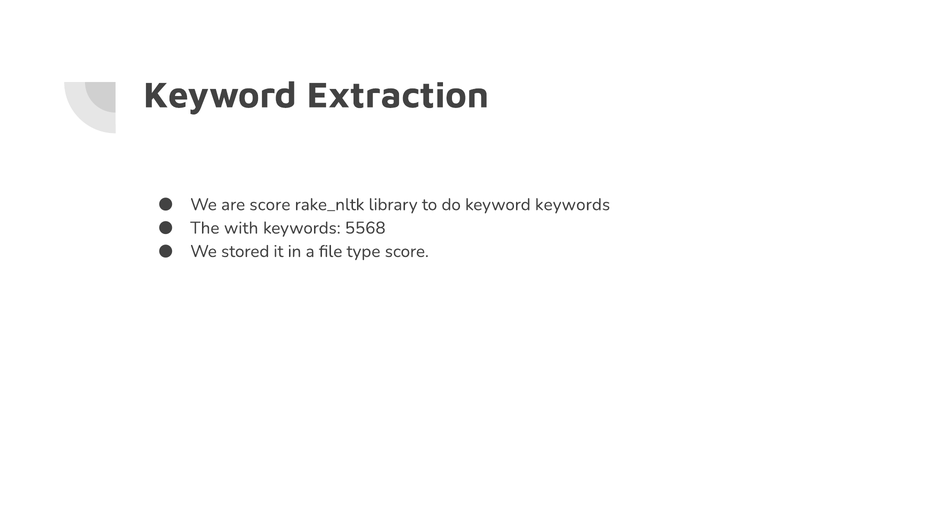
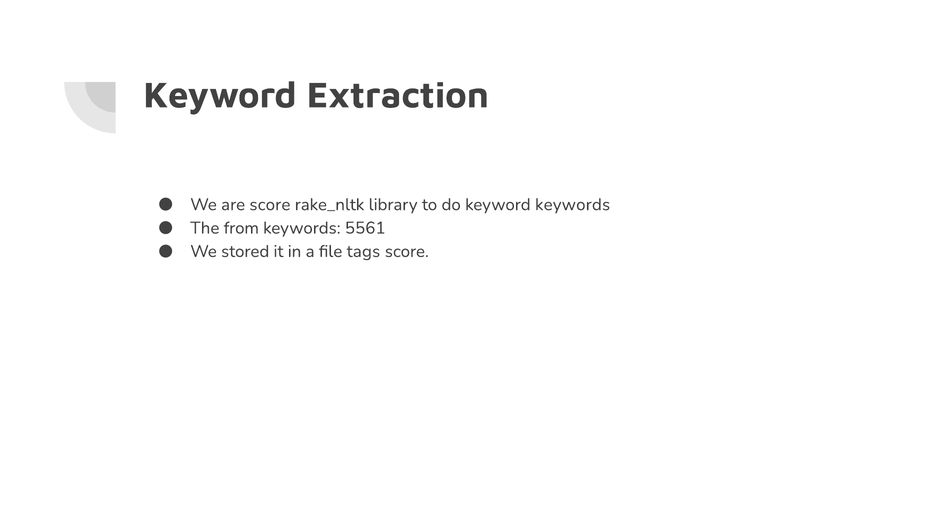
with: with -> from
5568: 5568 -> 5561
type: type -> tags
